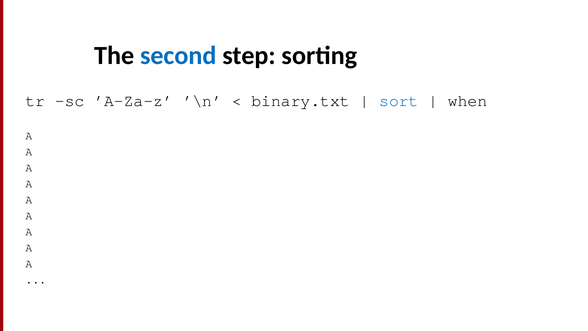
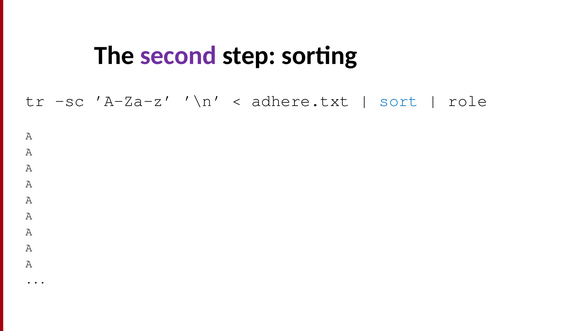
second colour: blue -> purple
binary.txt: binary.txt -> adhere.txt
when: when -> role
